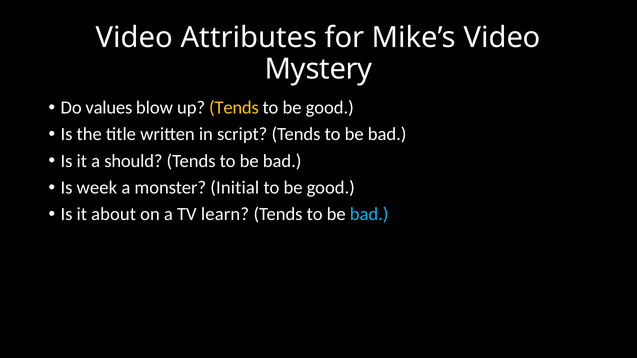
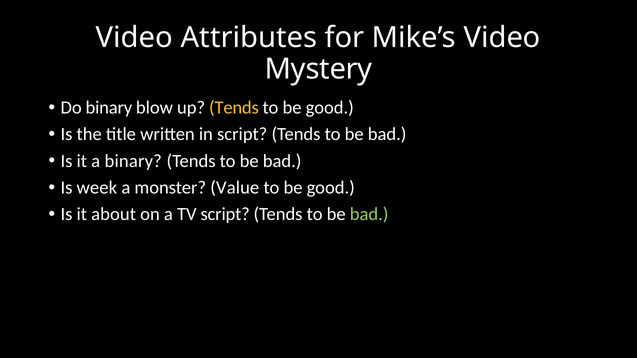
Do values: values -> binary
a should: should -> binary
Initial: Initial -> Value
TV learn: learn -> script
bad at (369, 215) colour: light blue -> light green
